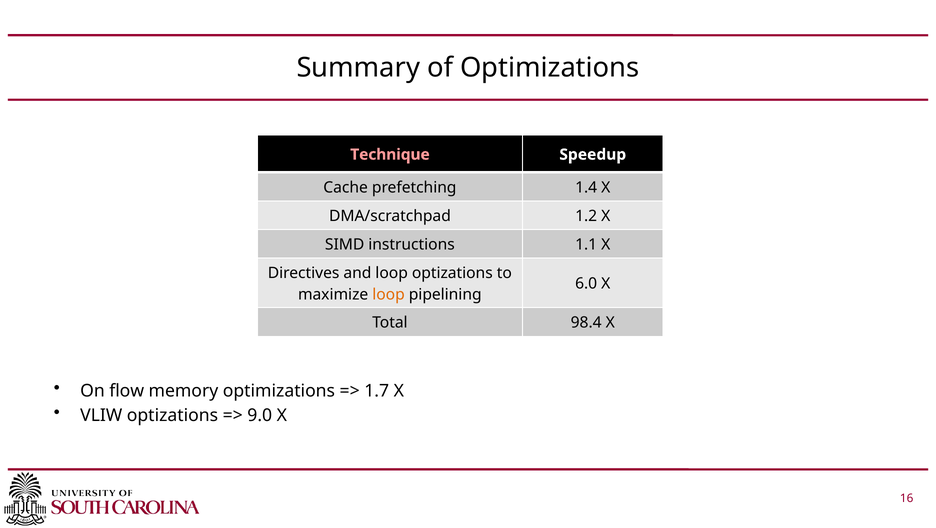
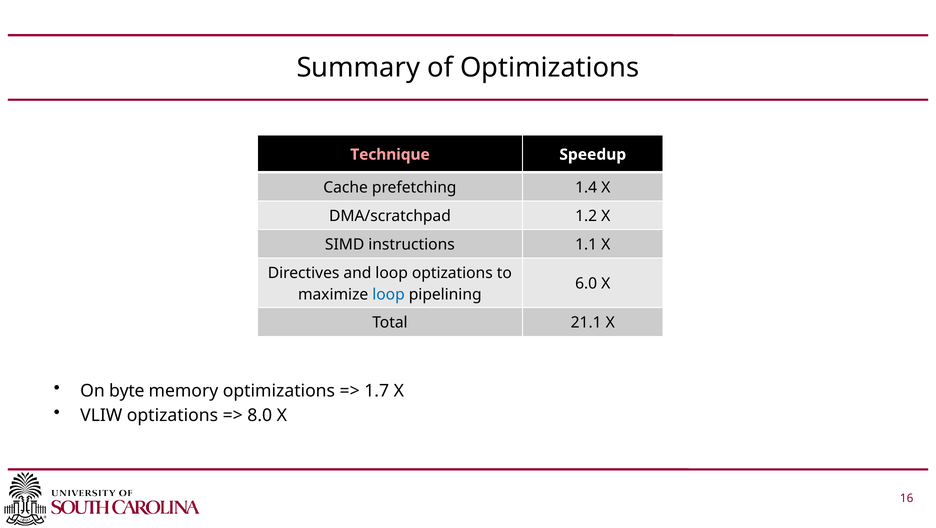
loop at (389, 294) colour: orange -> blue
98.4: 98.4 -> 21.1
flow: flow -> byte
9.0: 9.0 -> 8.0
